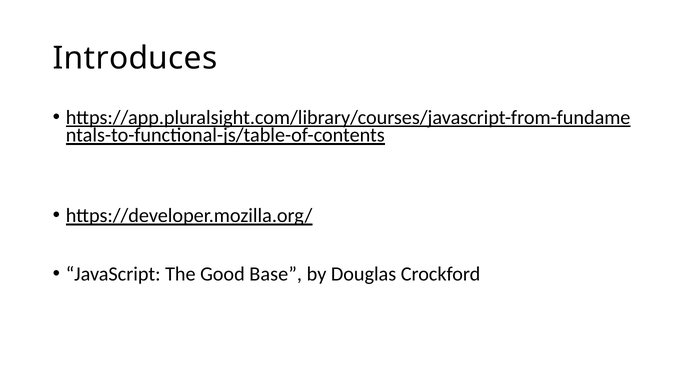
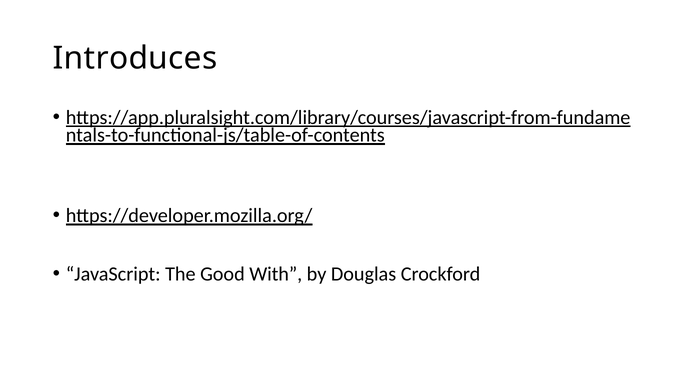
Base: Base -> With
